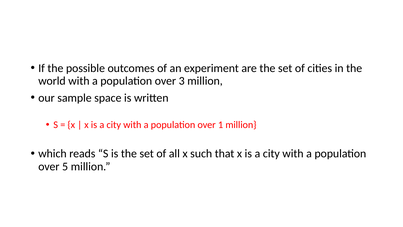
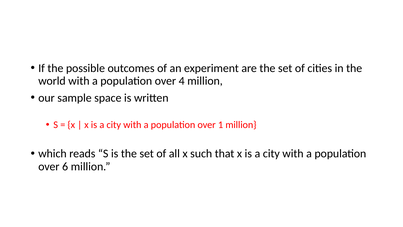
3: 3 -> 4
5: 5 -> 6
